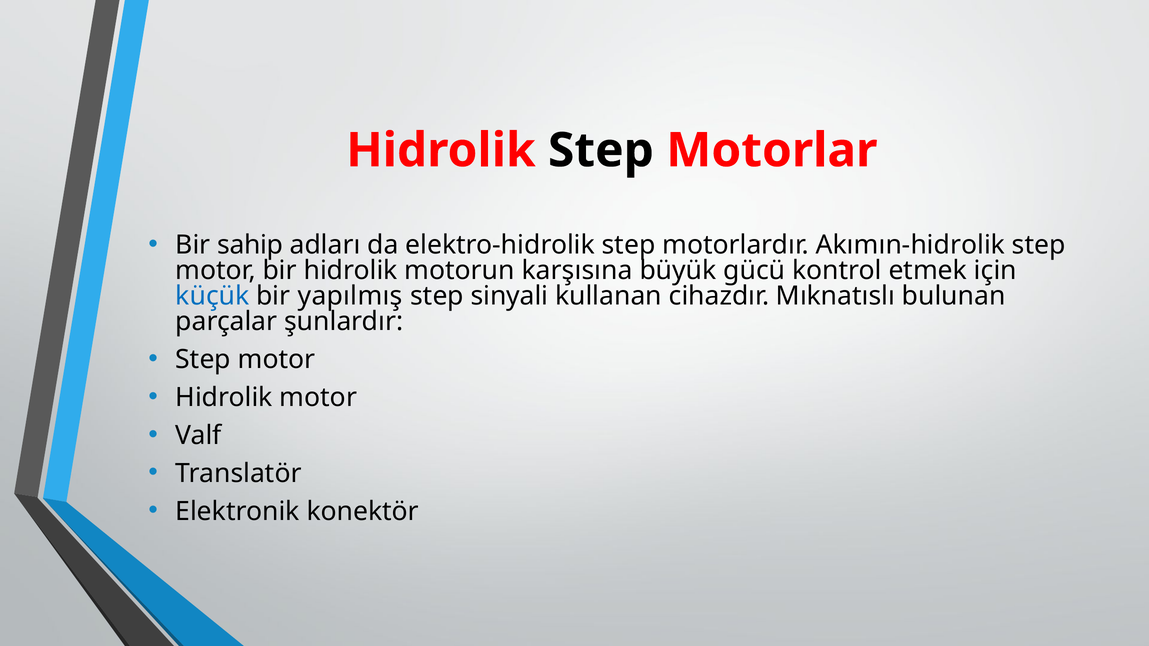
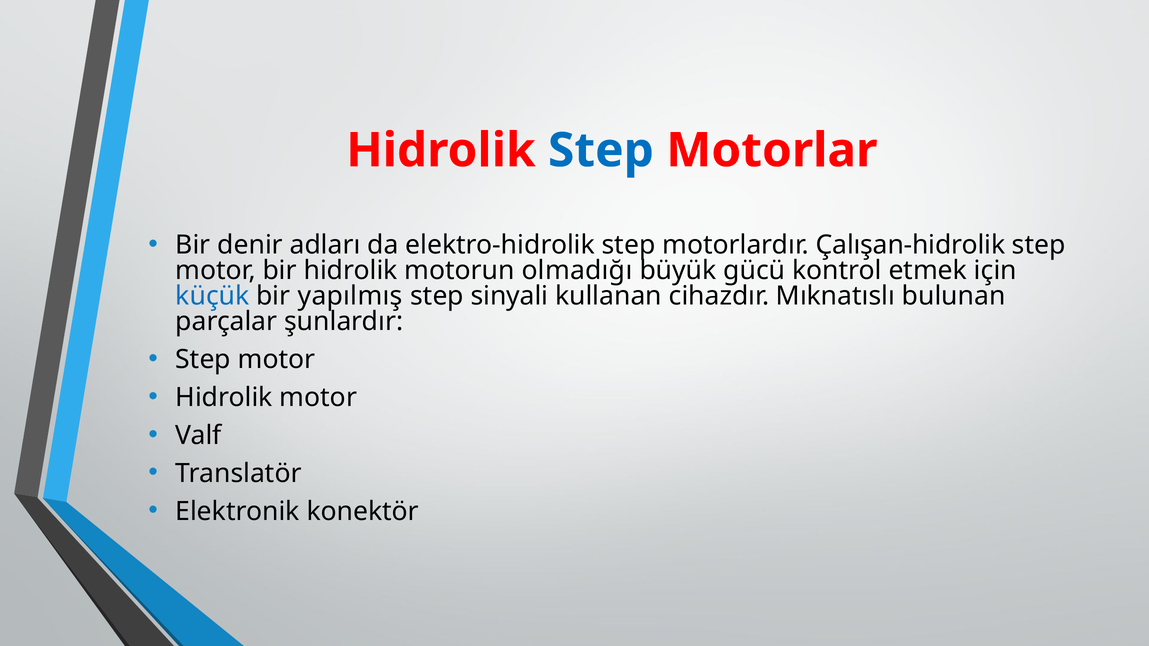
Step at (601, 151) colour: black -> blue
sahip: sahip -> denir
Akımın-hidrolik: Akımın-hidrolik -> Çalışan-hidrolik
karşısına: karşısına -> olmadığı
